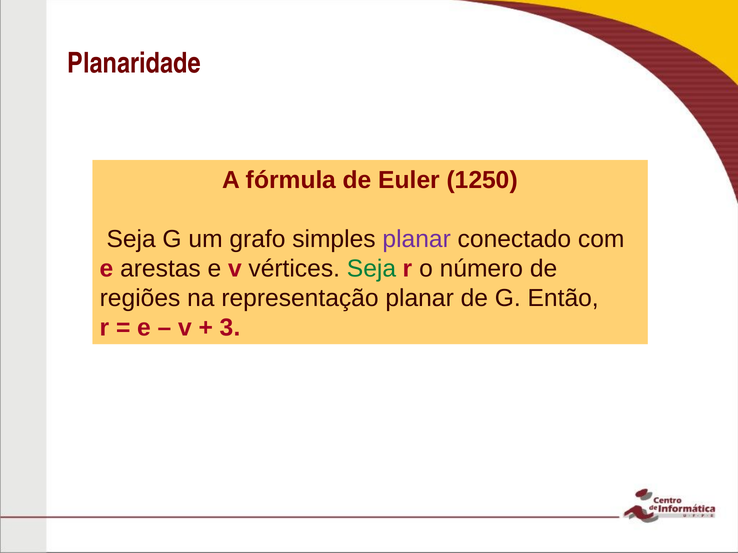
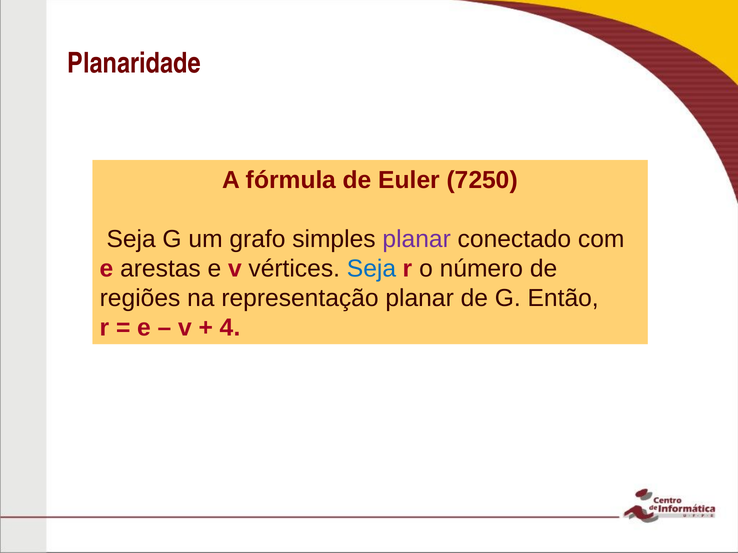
1250: 1250 -> 7250
Seja at (371, 269) colour: green -> blue
3: 3 -> 4
